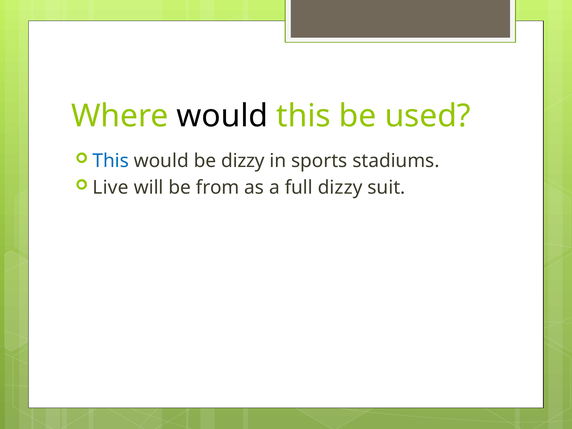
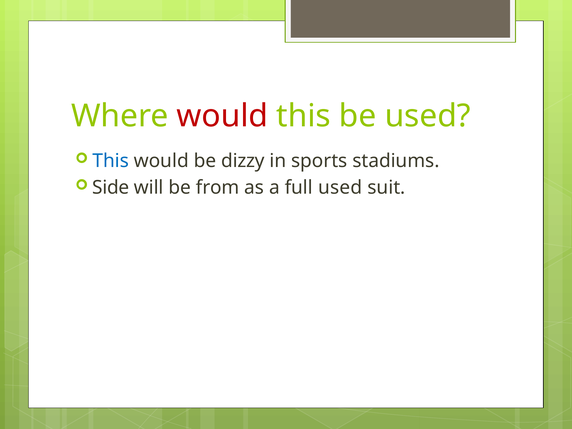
would at (222, 116) colour: black -> red
Live: Live -> Side
full dizzy: dizzy -> used
